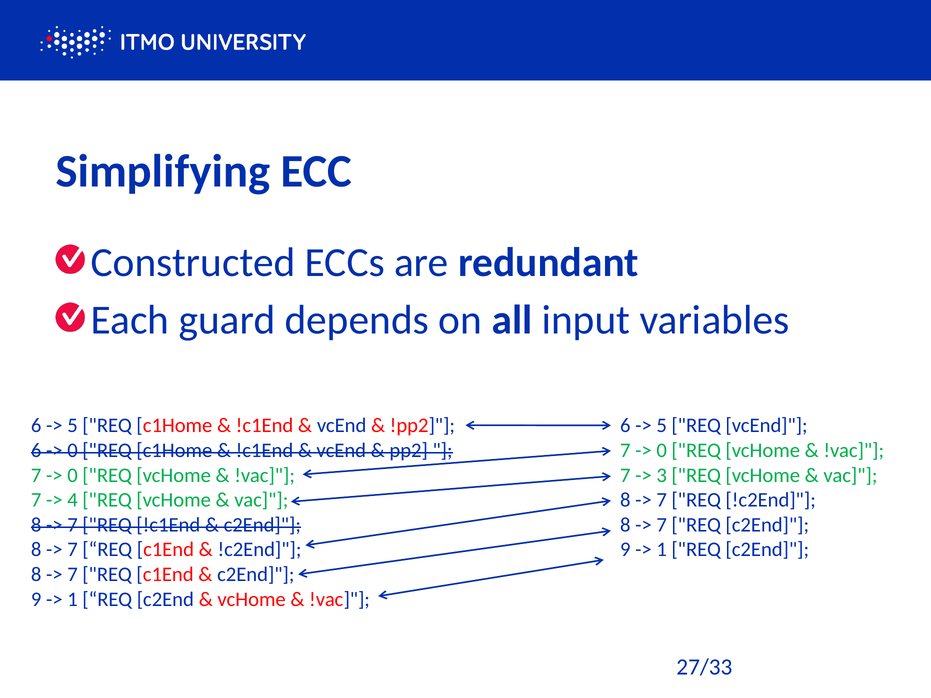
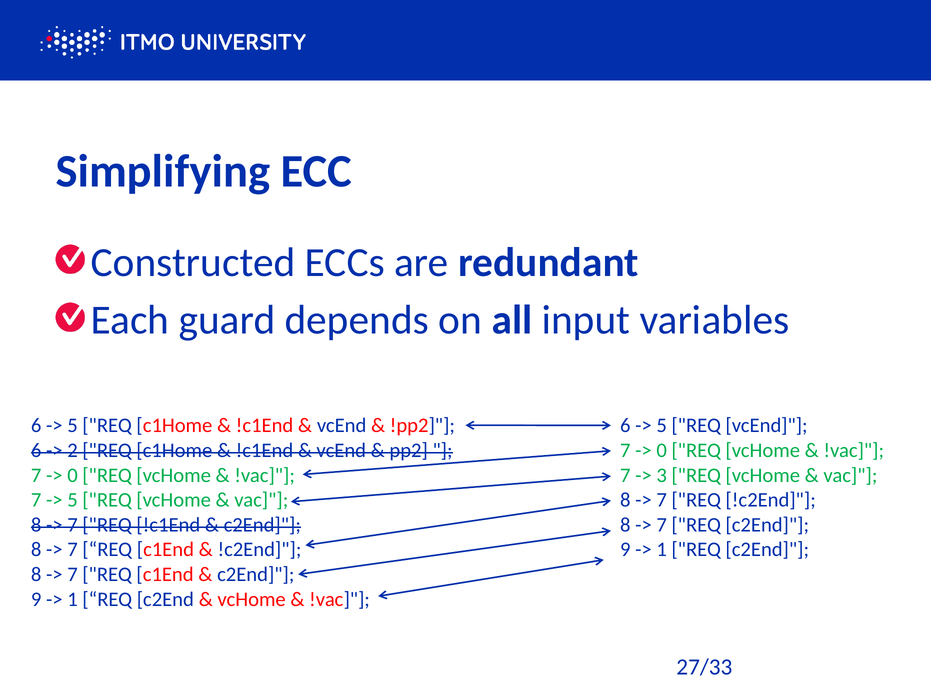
0 at (72, 451): 0 -> 2
4 at (72, 500): 4 -> 5
